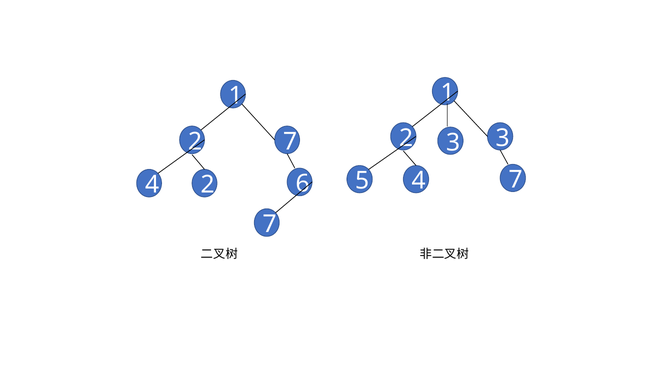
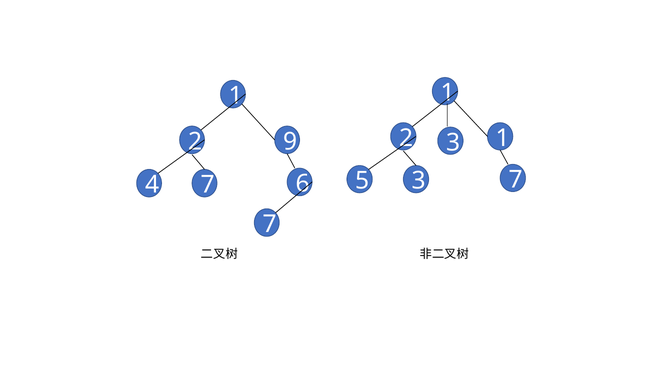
2 3: 3 -> 1
2 7: 7 -> 9
5 4: 4 -> 3
4 2: 2 -> 7
